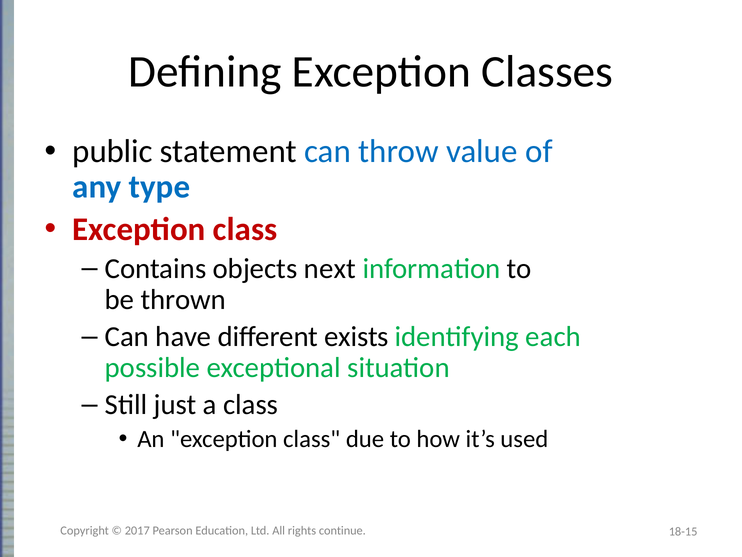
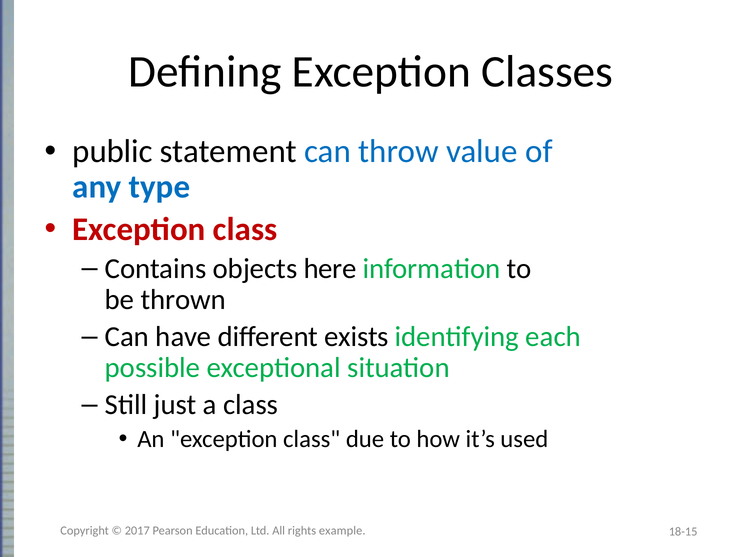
next: next -> here
continue: continue -> example
